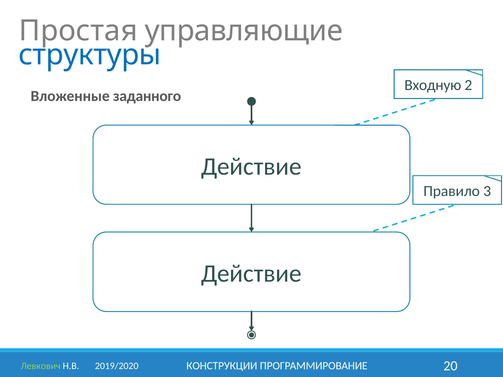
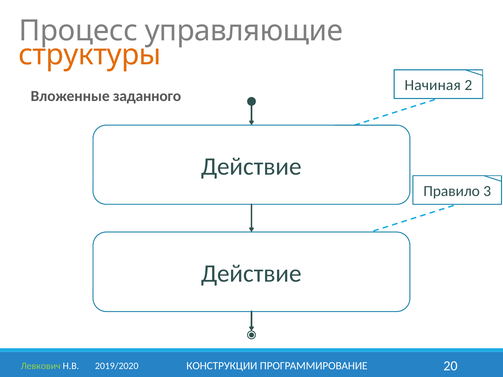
Простая: Простая -> Процесс
структуры colour: blue -> orange
Входную: Входную -> Начиная
